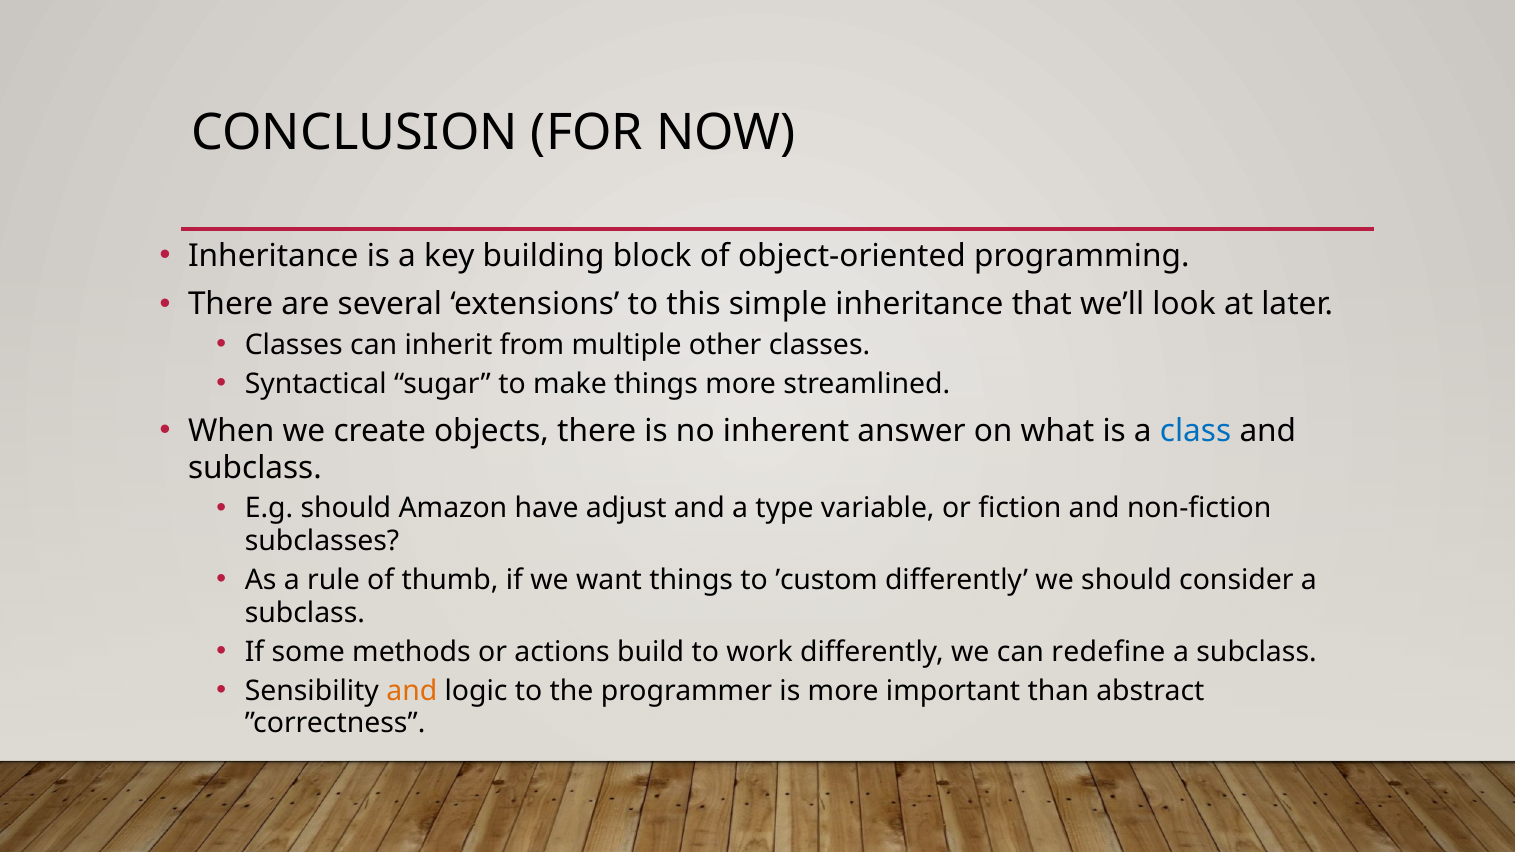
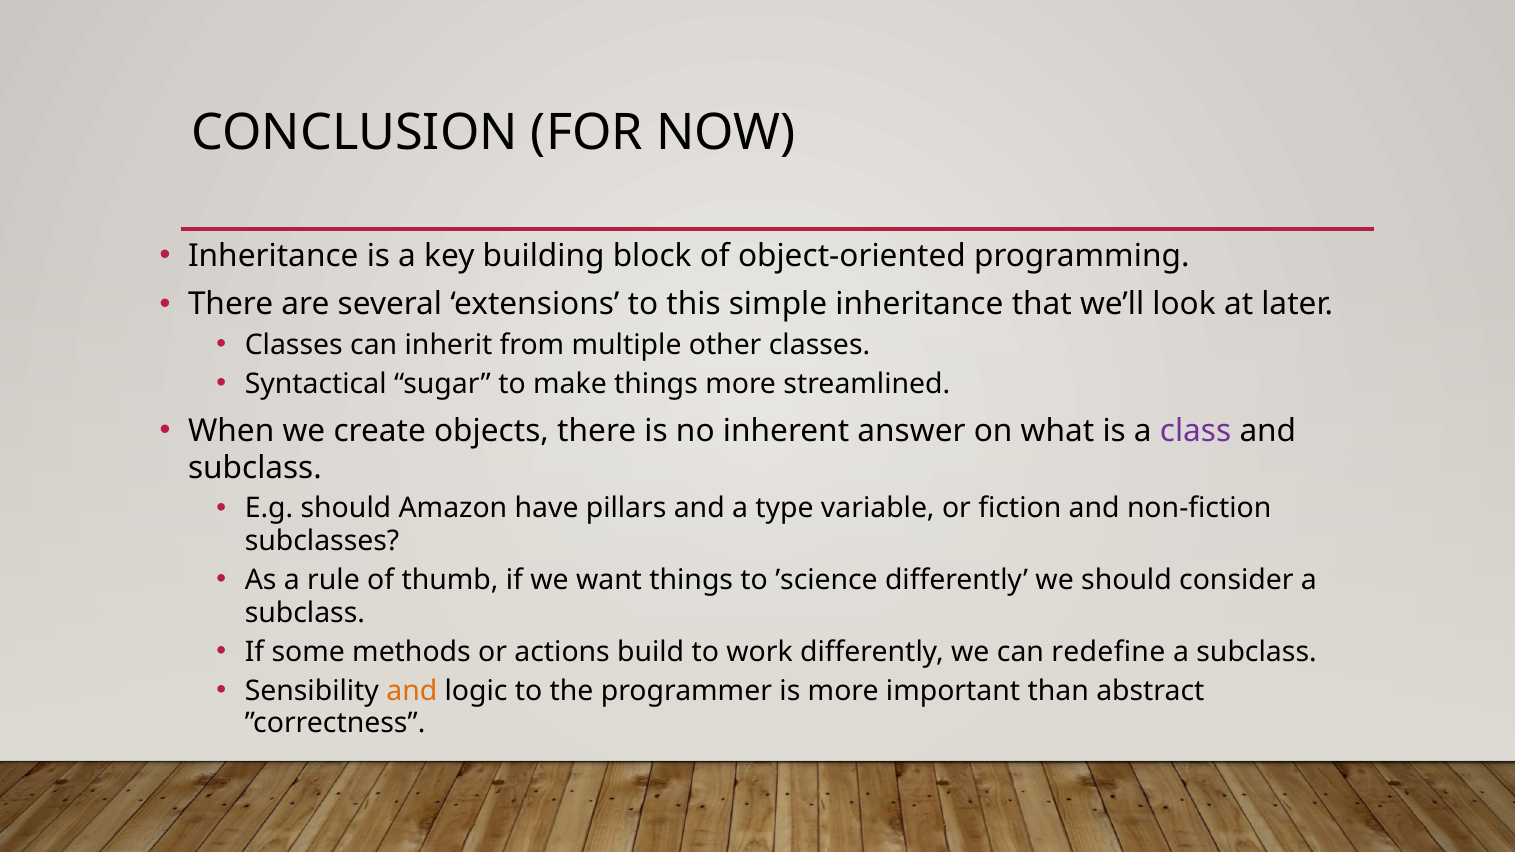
class colour: blue -> purple
adjust: adjust -> pillars
’custom: ’custom -> ’science
